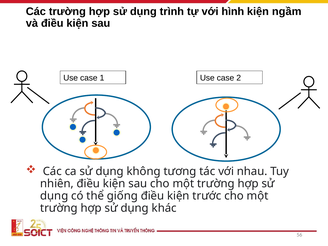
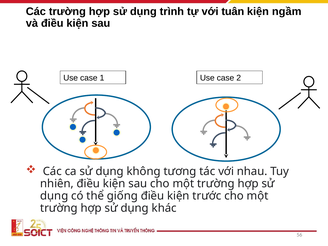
hình: hình -> tuân
